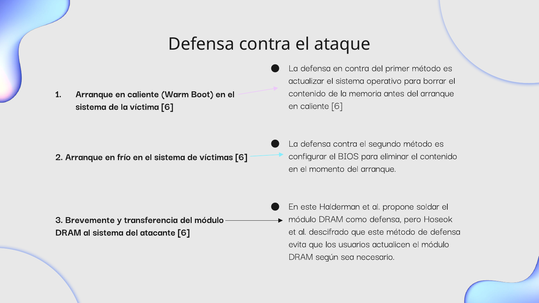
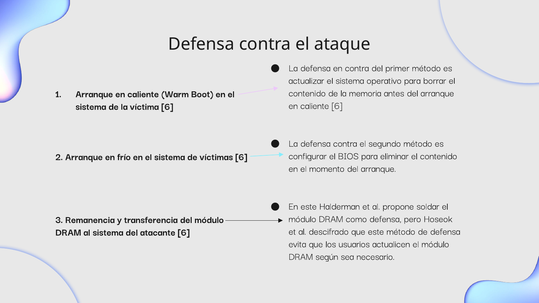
Brevemente: Brevemente -> Remanencia
